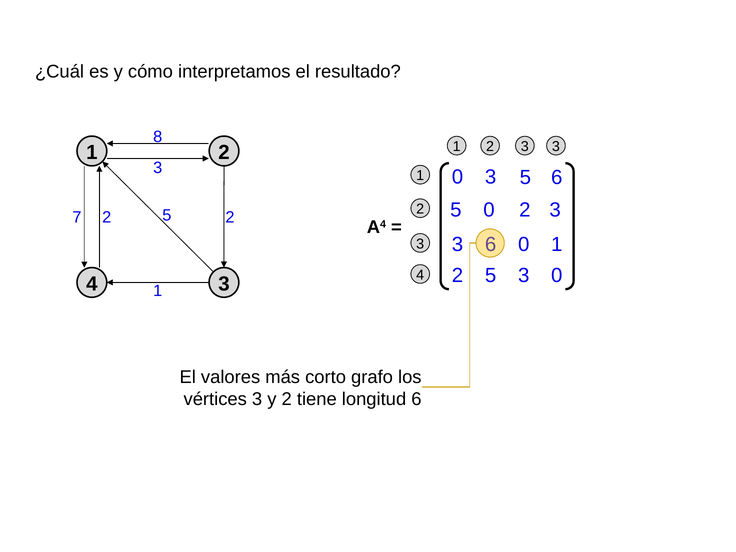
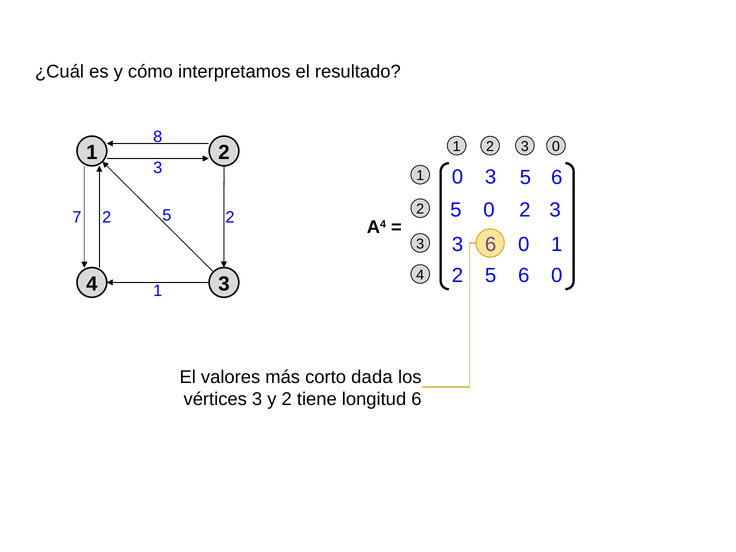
3 at (556, 147): 3 -> 0
2 5 3: 3 -> 6
grafo: grafo -> dada
